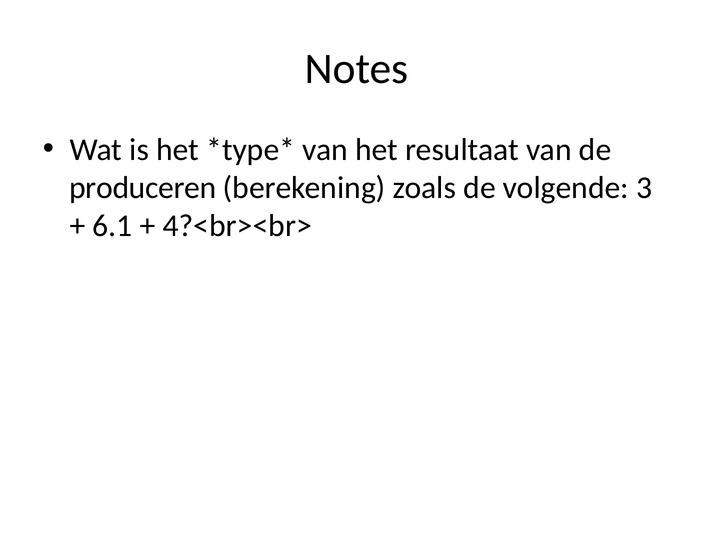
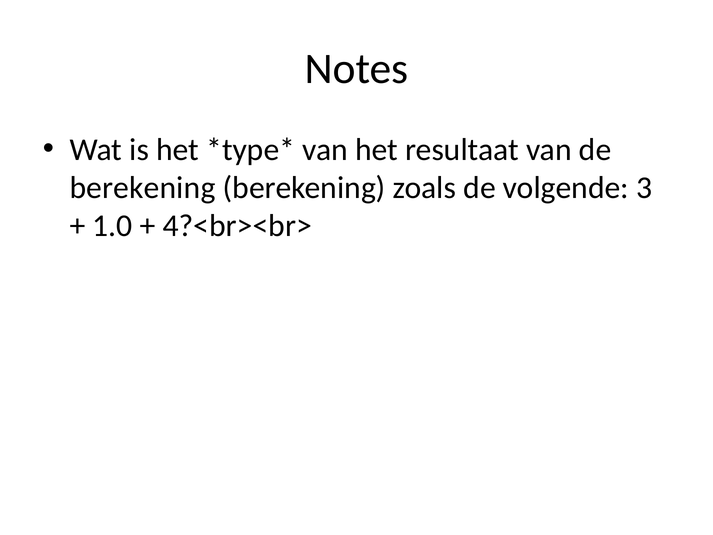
produceren at (143, 188): produceren -> berekening
6.1: 6.1 -> 1.0
